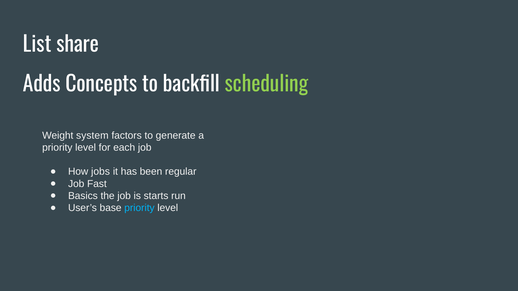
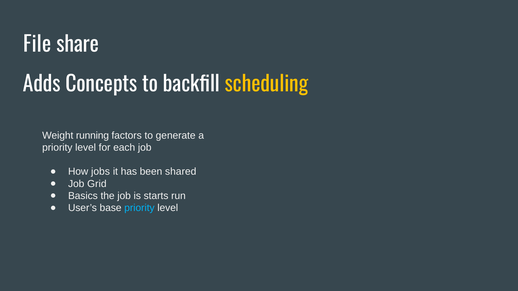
List: List -> File
scheduling colour: light green -> yellow
system: system -> running
regular: regular -> shared
Fast: Fast -> Grid
